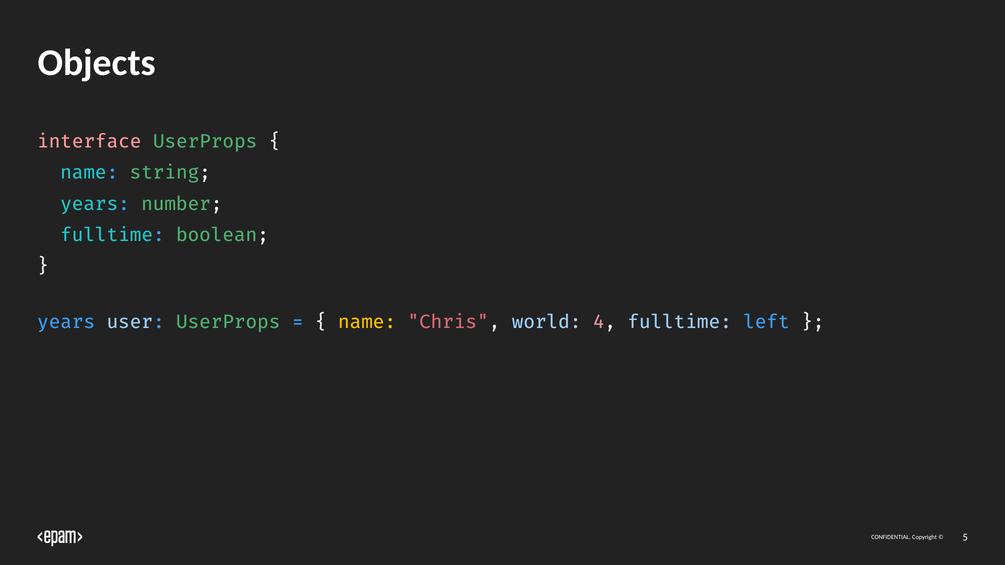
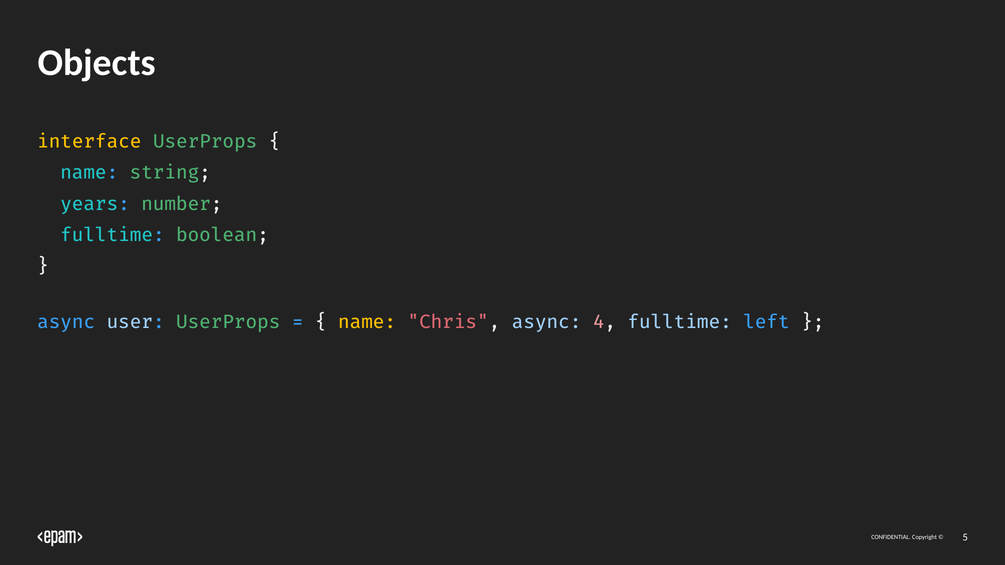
interface colour: pink -> yellow
years at (66, 322): years -> async
Chris world: world -> async
